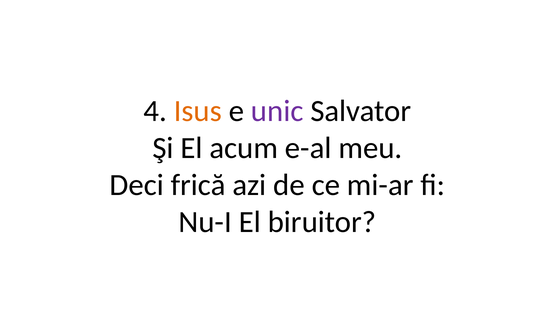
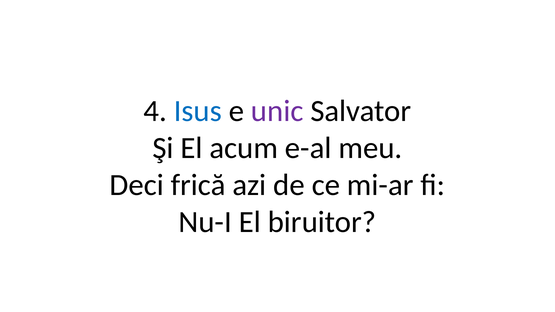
Isus colour: orange -> blue
